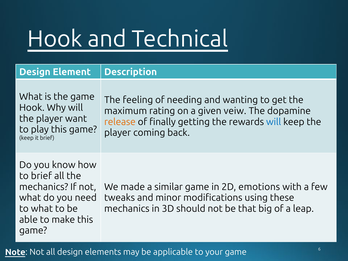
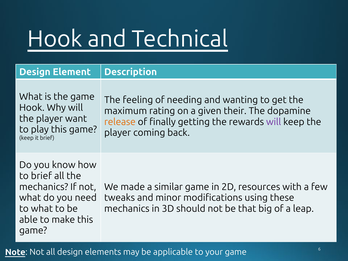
veiw: veiw -> their
will at (274, 122) colour: blue -> purple
emotions: emotions -> resources
